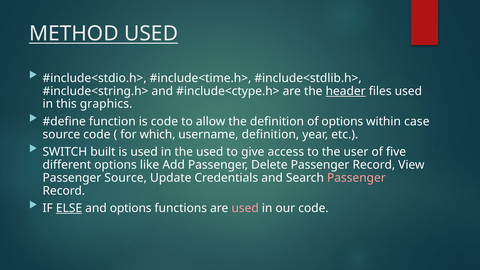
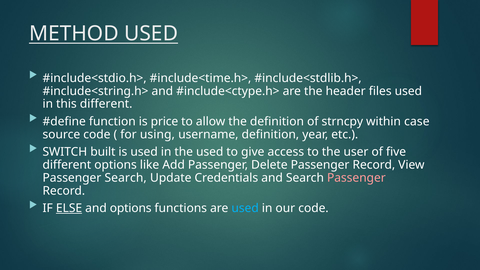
header underline: present -> none
this graphics: graphics -> different
is code: code -> price
of options: options -> strncpy
which: which -> using
Passenger Source: Source -> Search
used at (245, 208) colour: pink -> light blue
